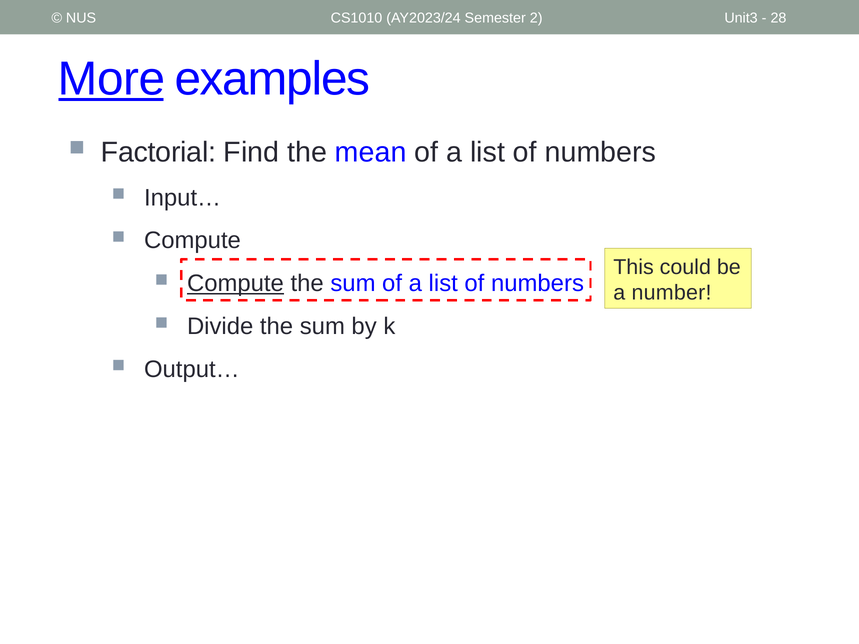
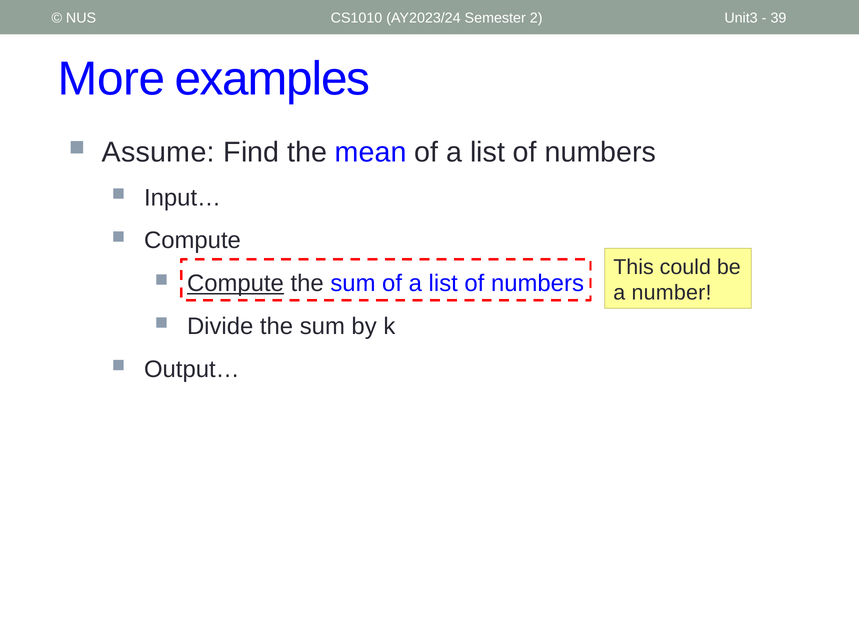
28: 28 -> 39
More underline: present -> none
Factorial: Factorial -> Assume
